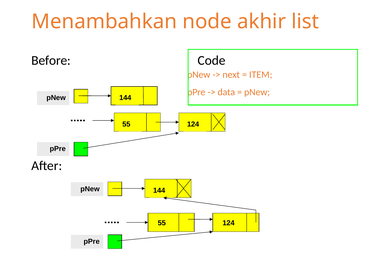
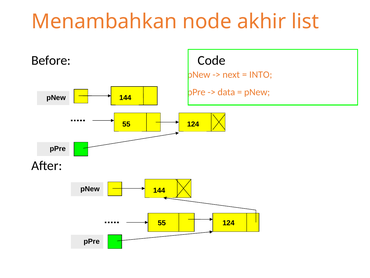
ITEM: ITEM -> INTO
